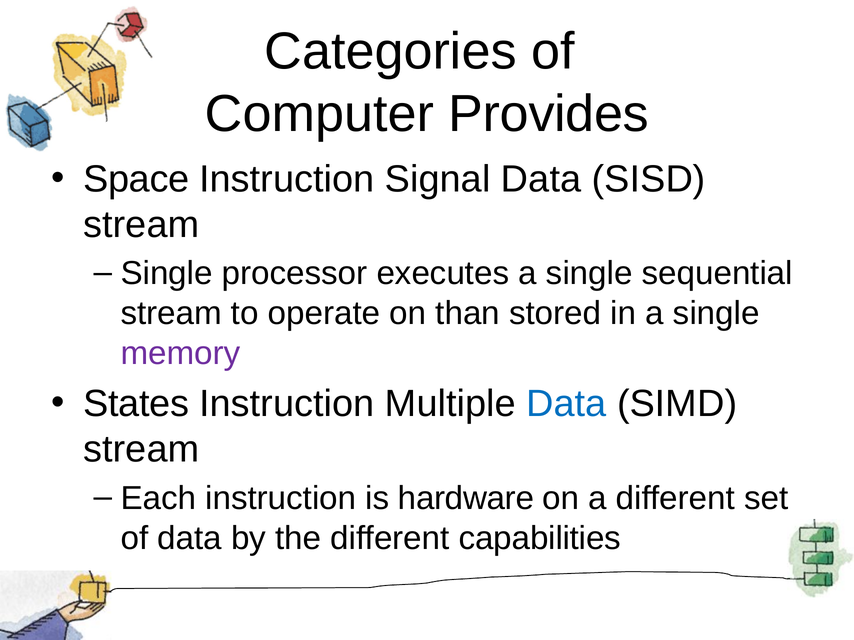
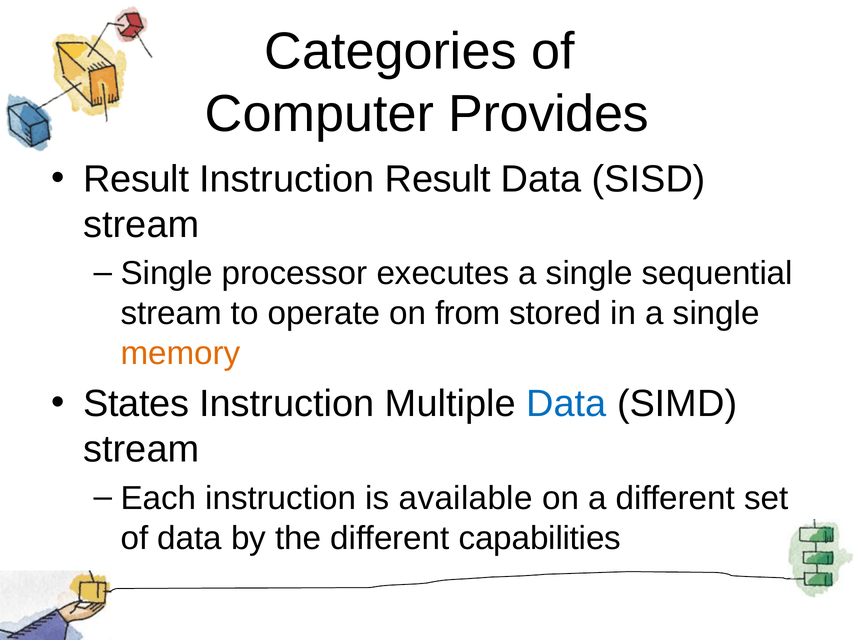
Space at (136, 179): Space -> Result
Instruction Signal: Signal -> Result
than: than -> from
memory colour: purple -> orange
hardware: hardware -> available
